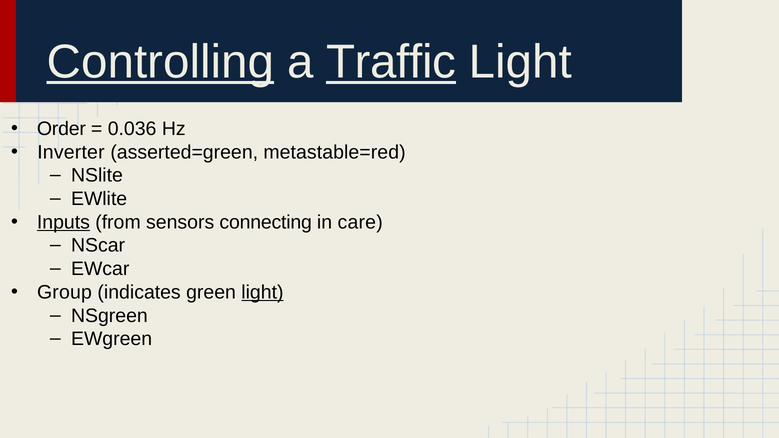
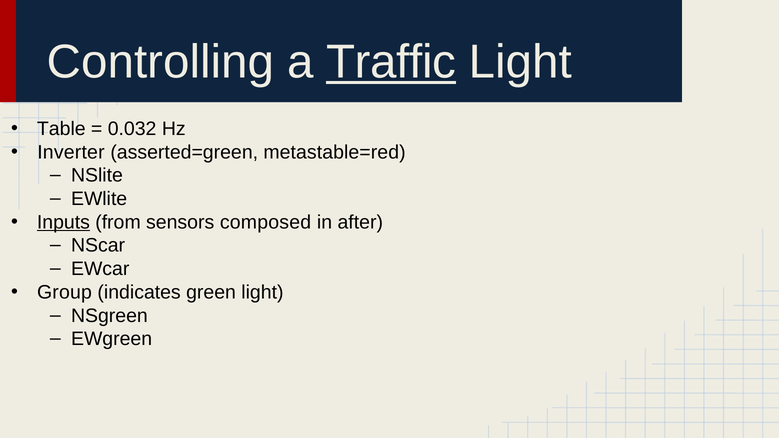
Controlling underline: present -> none
Order: Order -> Table
0.036: 0.036 -> 0.032
connecting: connecting -> composed
care: care -> after
light at (262, 292) underline: present -> none
